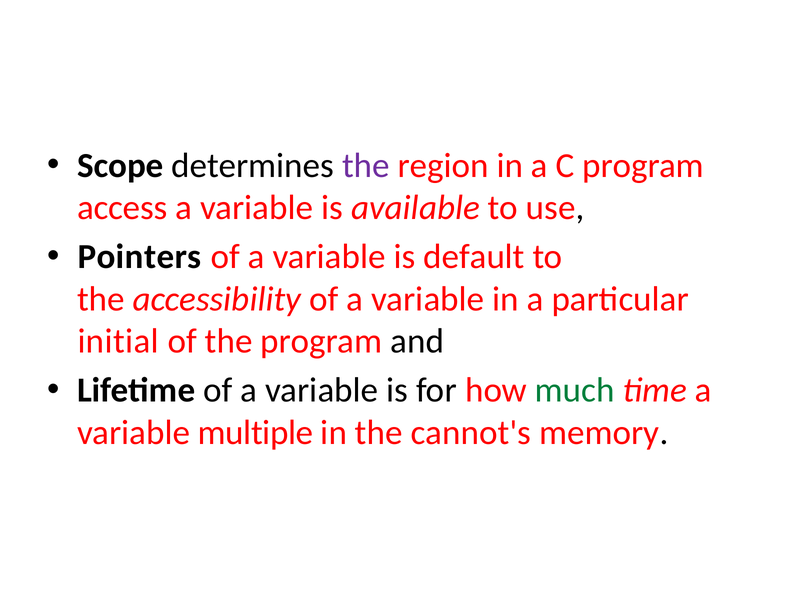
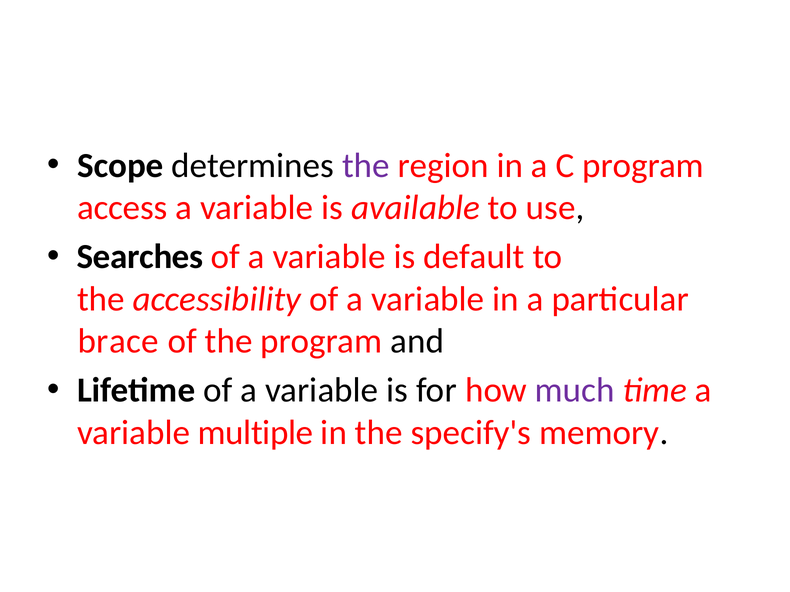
Pointers: Pointers -> Searches
initial: initial -> brace
much colour: green -> purple
cannot's: cannot's -> specify's
